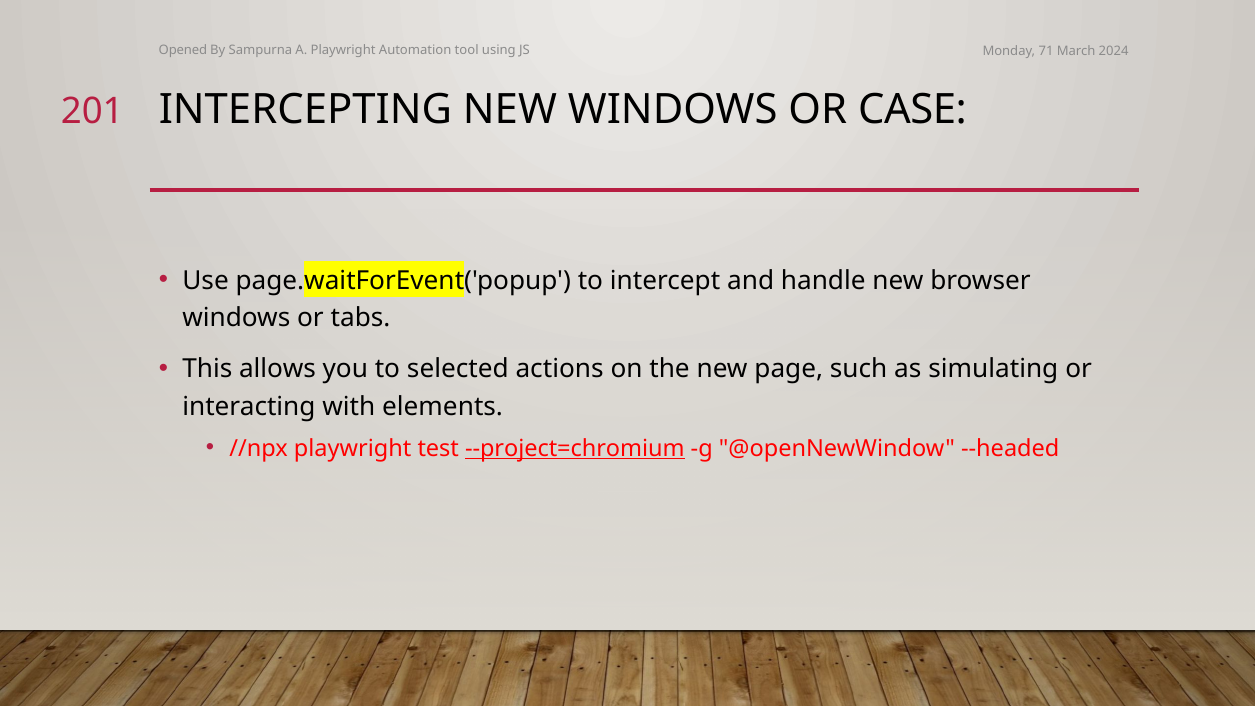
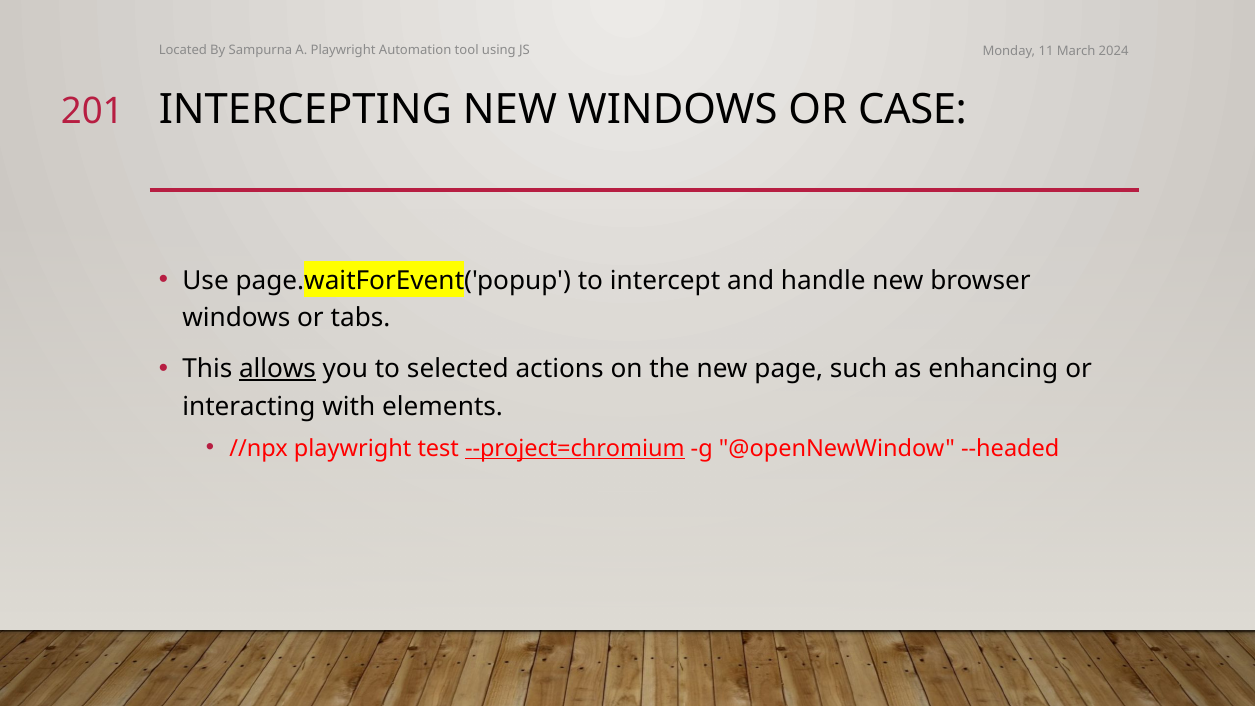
Opened: Opened -> Located
71: 71 -> 11
allows underline: none -> present
simulating: simulating -> enhancing
